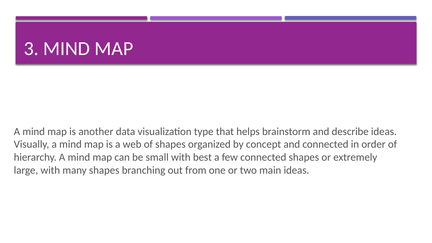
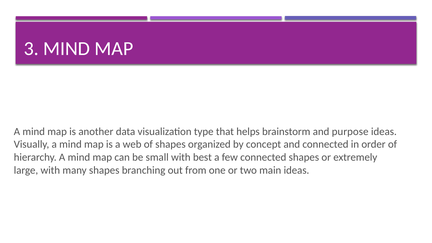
describe: describe -> purpose
